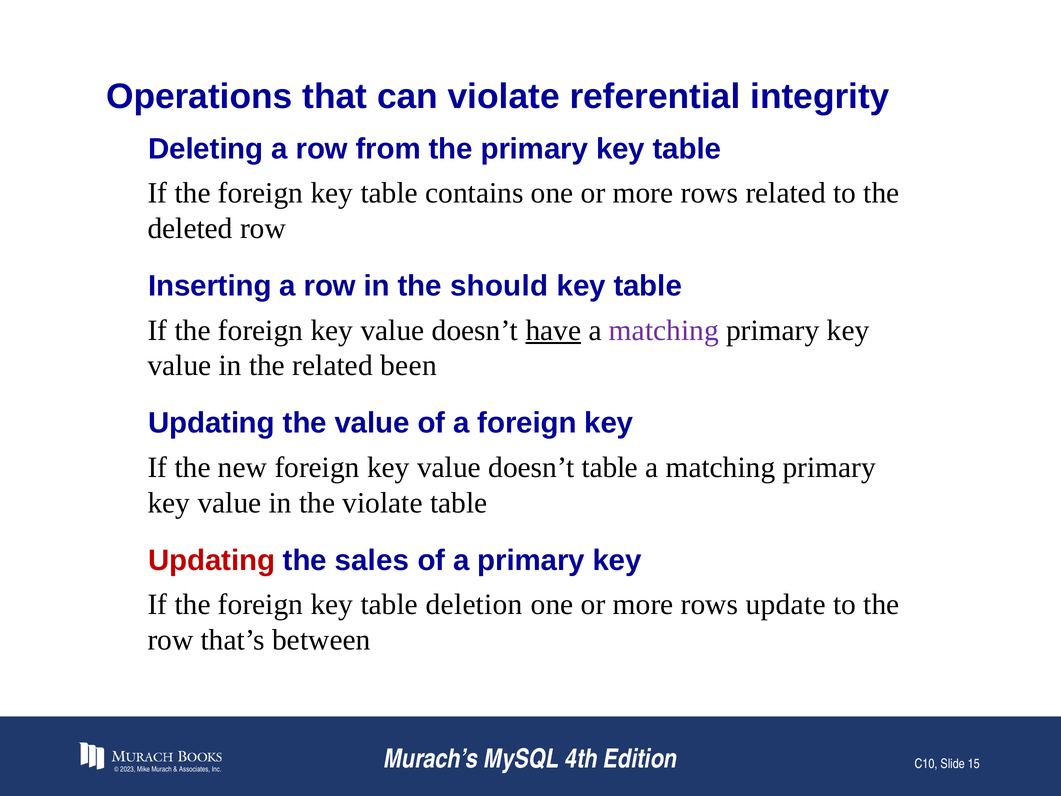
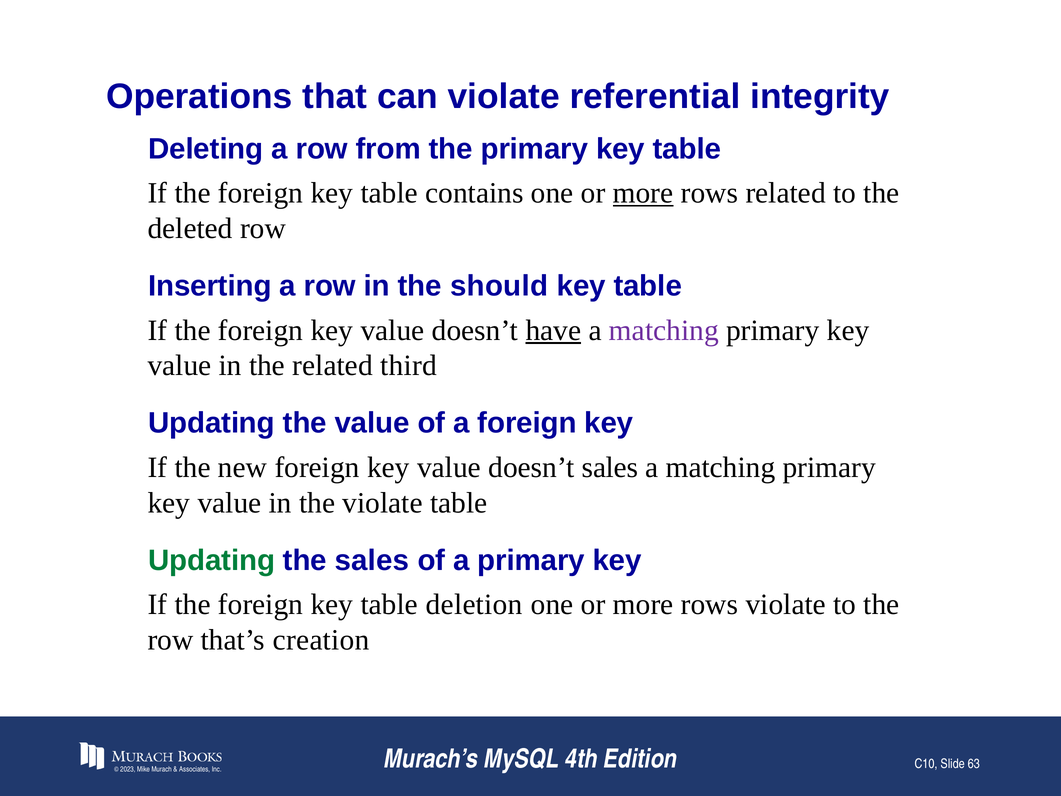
more at (643, 193) underline: none -> present
been: been -> third
doesn’t table: table -> sales
Updating at (212, 560) colour: red -> green
rows update: update -> violate
between: between -> creation
15: 15 -> 63
